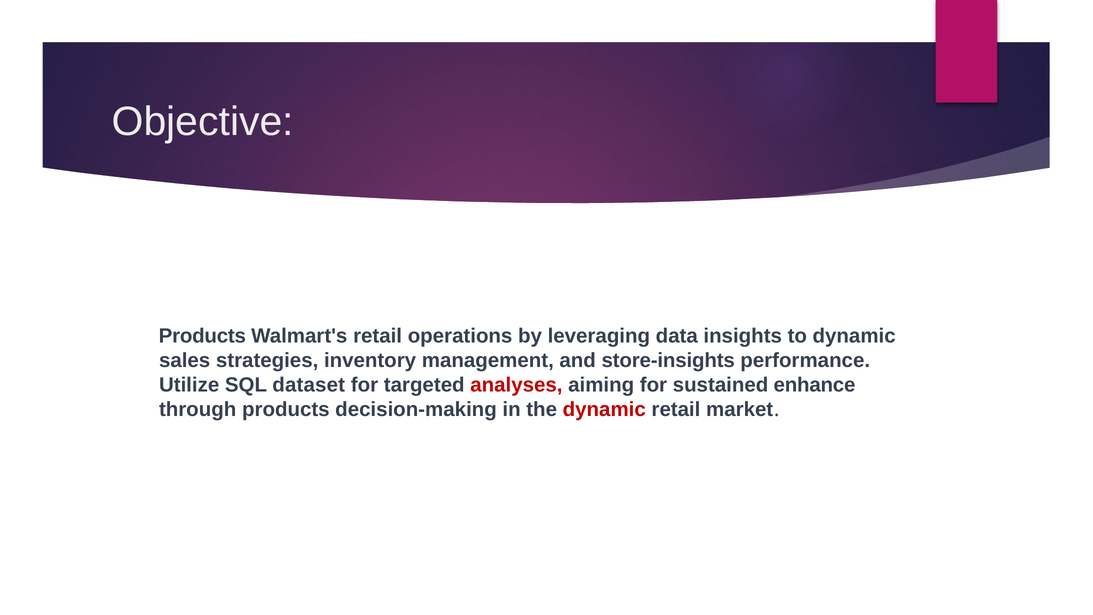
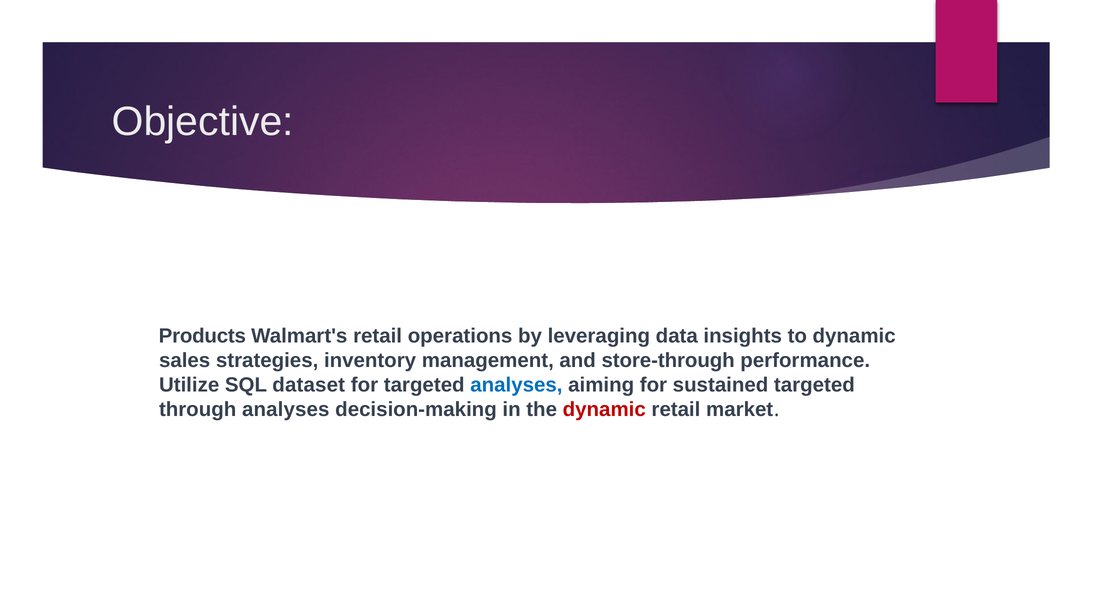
store-insights: store-insights -> store-through
analyses at (516, 385) colour: red -> blue
sustained enhance: enhance -> targeted
through products: products -> analyses
